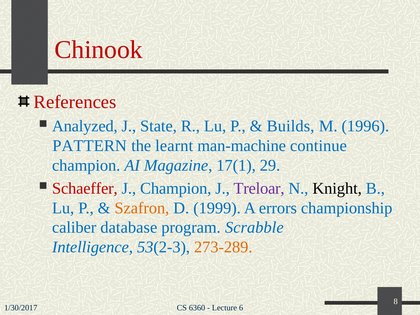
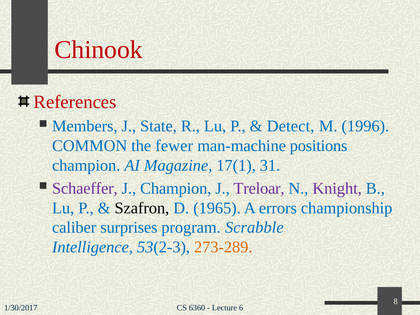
Analyzed: Analyzed -> Members
Builds: Builds -> Detect
PATTERN: PATTERN -> COMMON
learnt: learnt -> fewer
continue: continue -> positions
29: 29 -> 31
Schaeffer colour: red -> purple
Knight colour: black -> purple
Szafron colour: orange -> black
1999: 1999 -> 1965
database: database -> surprises
